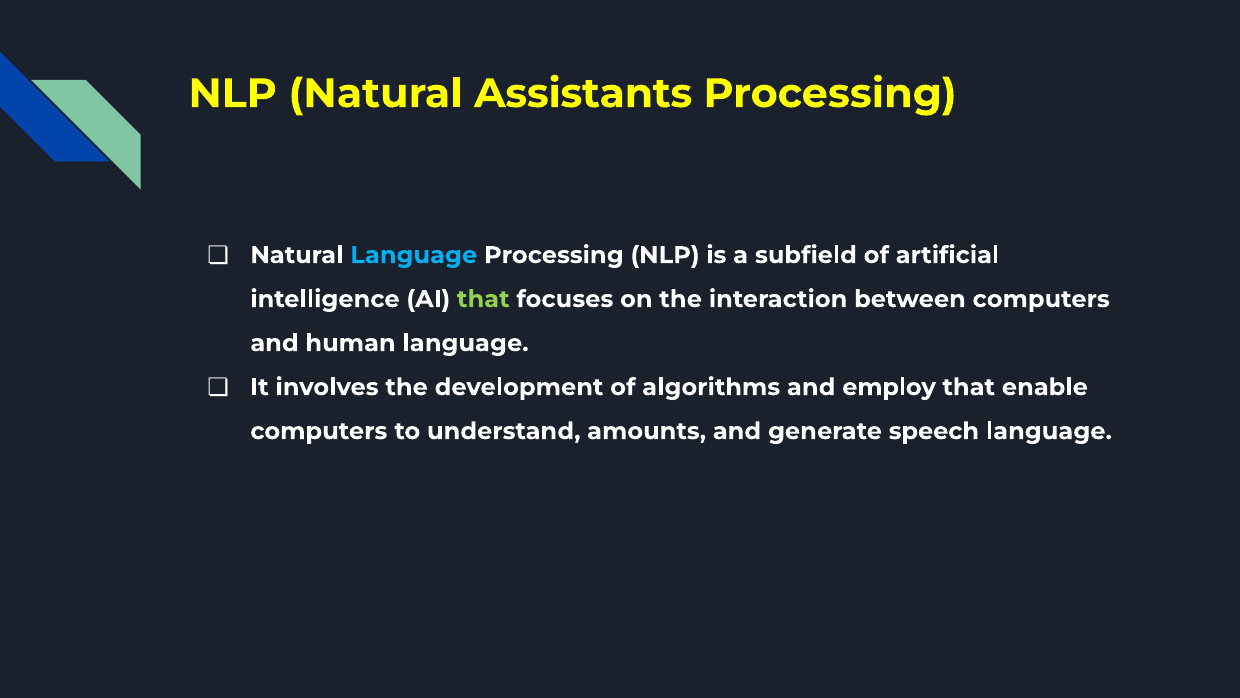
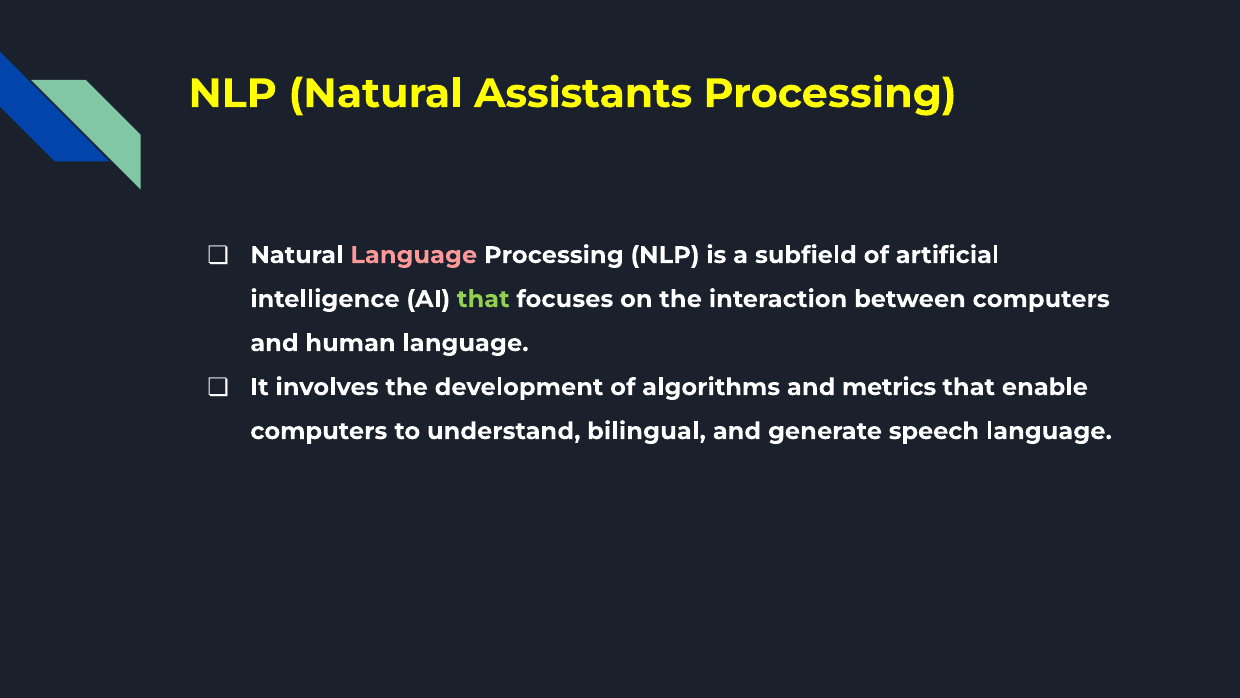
Language at (414, 255) colour: light blue -> pink
employ: employ -> metrics
amounts: amounts -> bilingual
